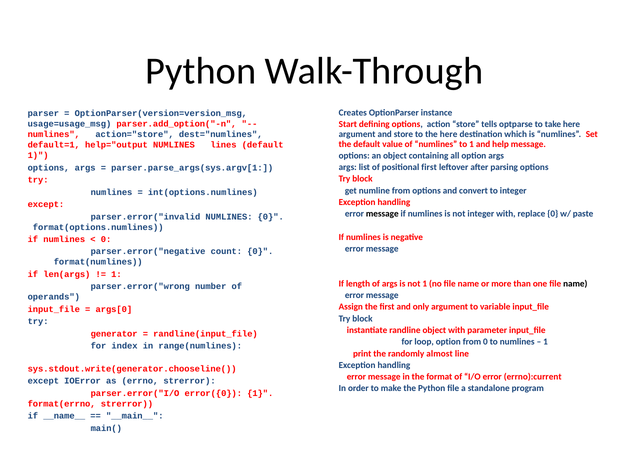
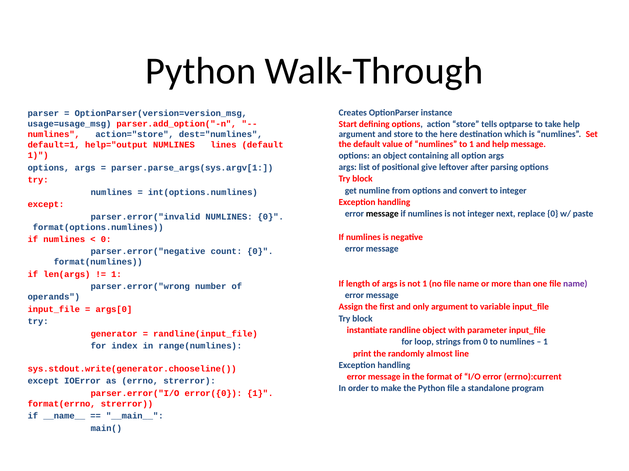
take here: here -> help
positional first: first -> give
integer with: with -> next
name at (575, 284) colour: black -> purple
loop option: option -> strings
